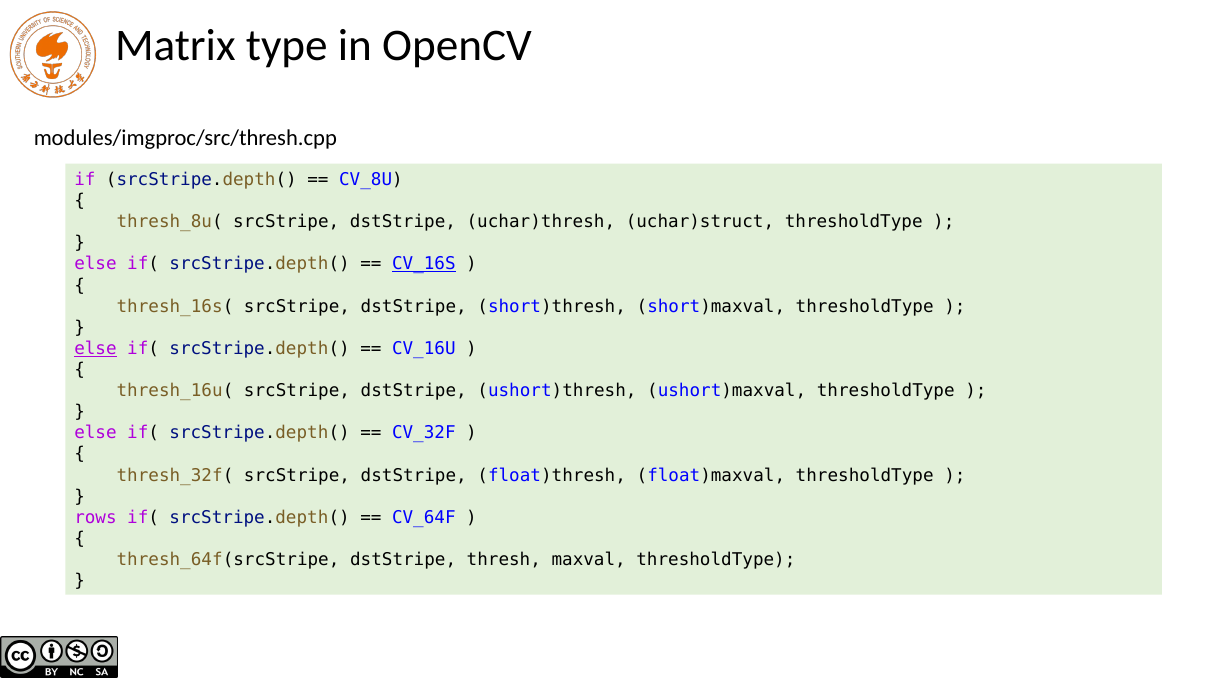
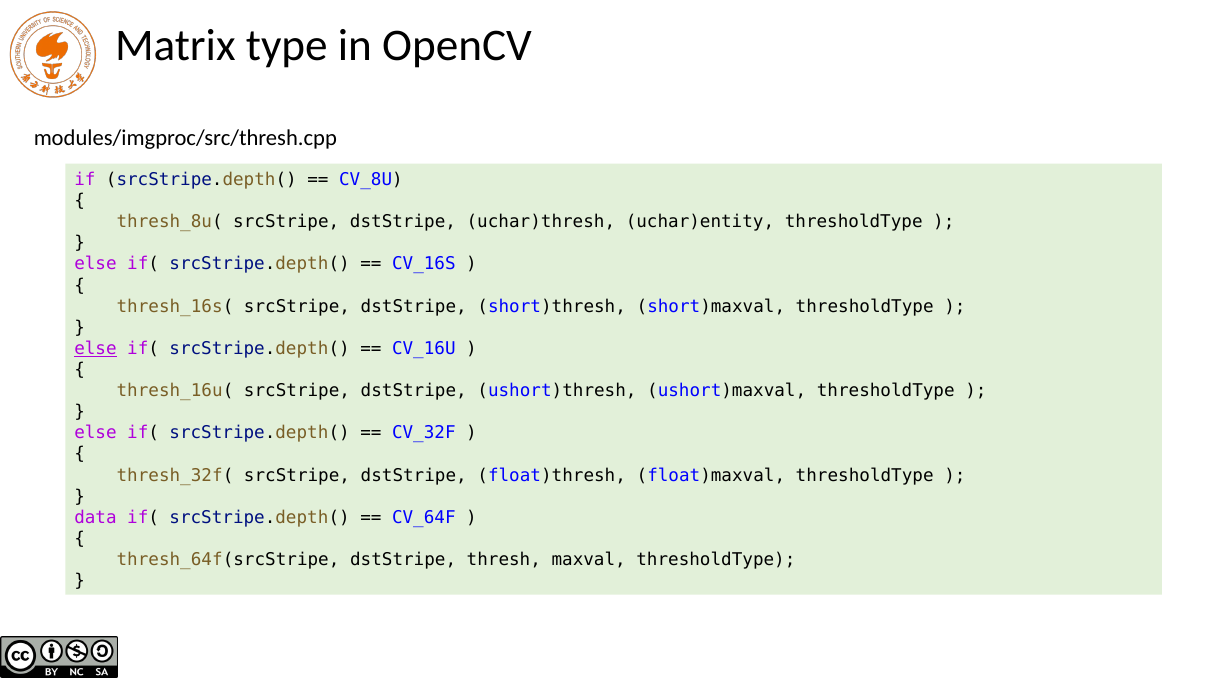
uchar)struct: uchar)struct -> uchar)entity
CV_16S underline: present -> none
rows: rows -> data
